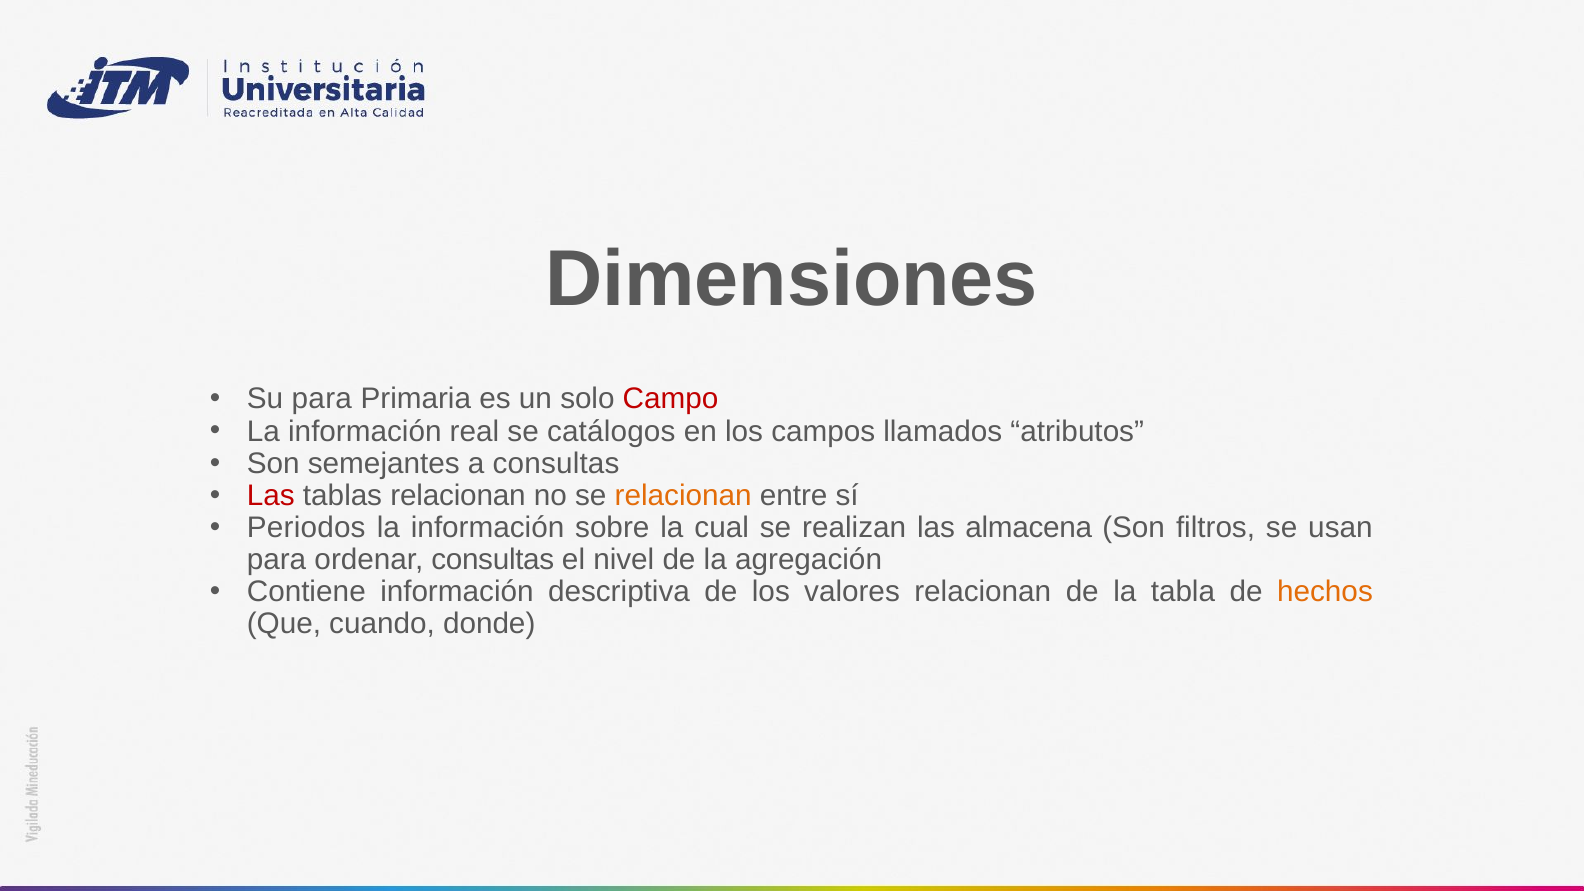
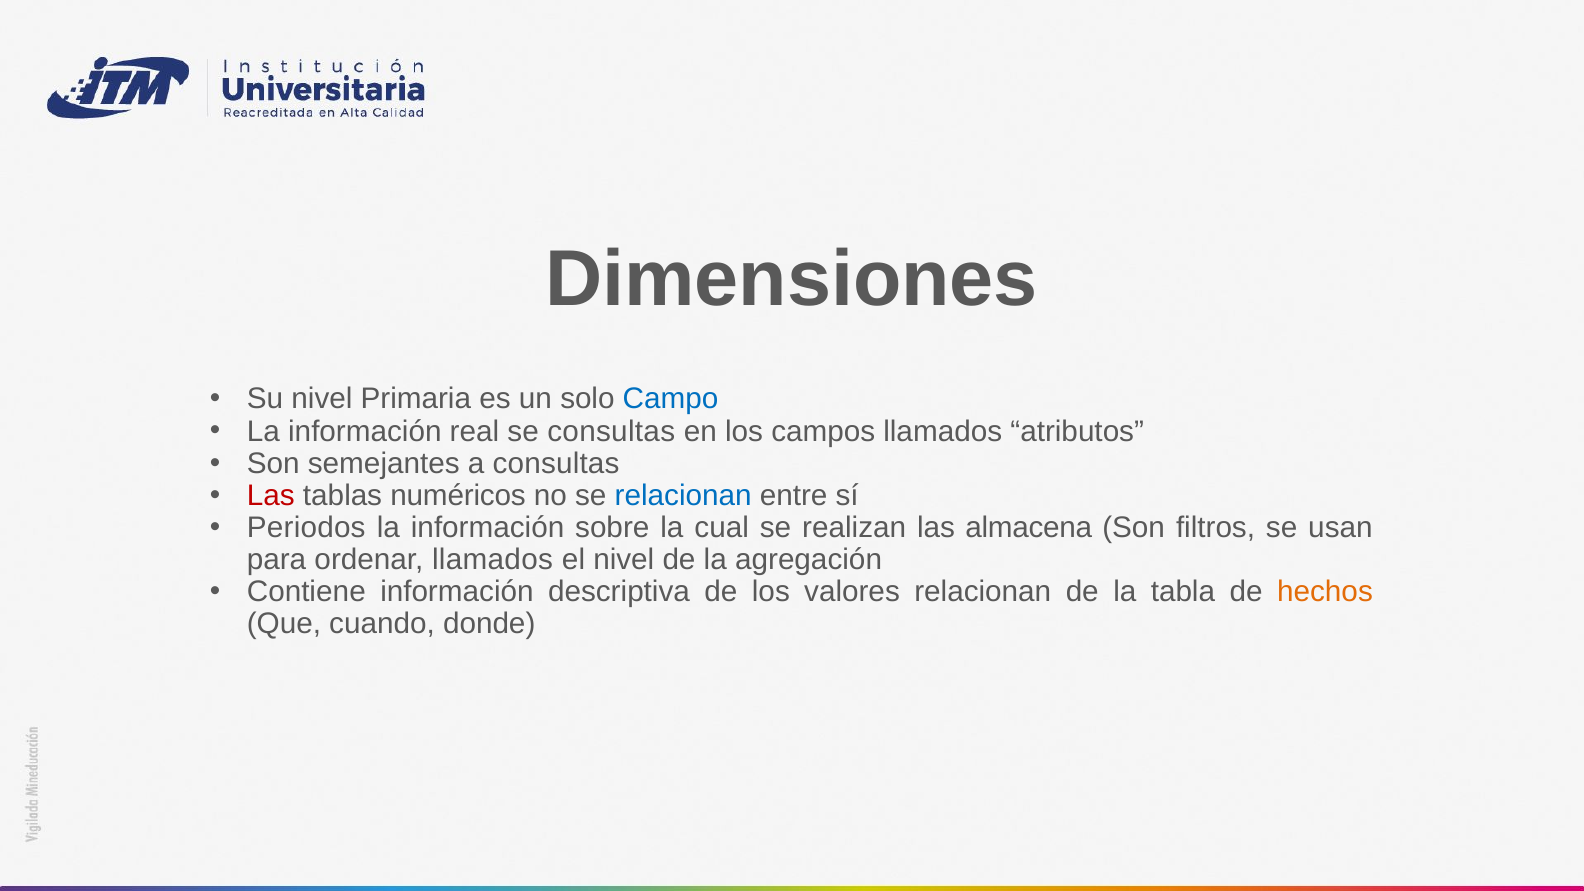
Su para: para -> nivel
Campo colour: red -> blue
se catálogos: catálogos -> consultas
tablas relacionan: relacionan -> numéricos
relacionan at (683, 495) colour: orange -> blue
ordenar consultas: consultas -> llamados
